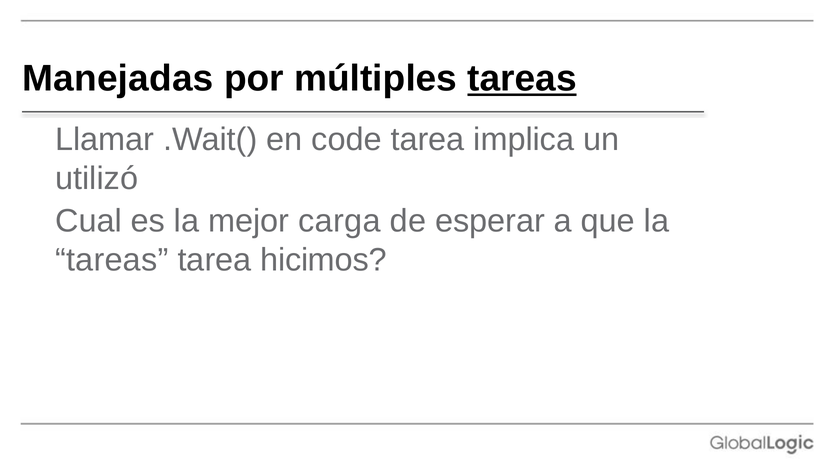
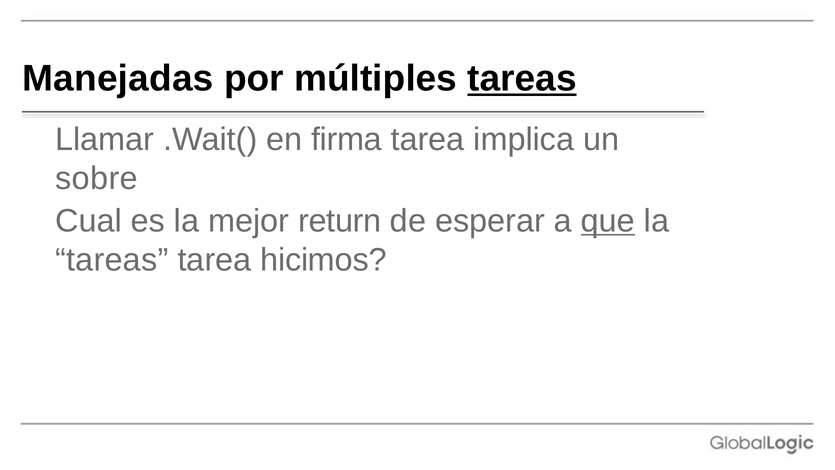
code: code -> firma
utilizó: utilizó -> sobre
carga: carga -> return
que underline: none -> present
